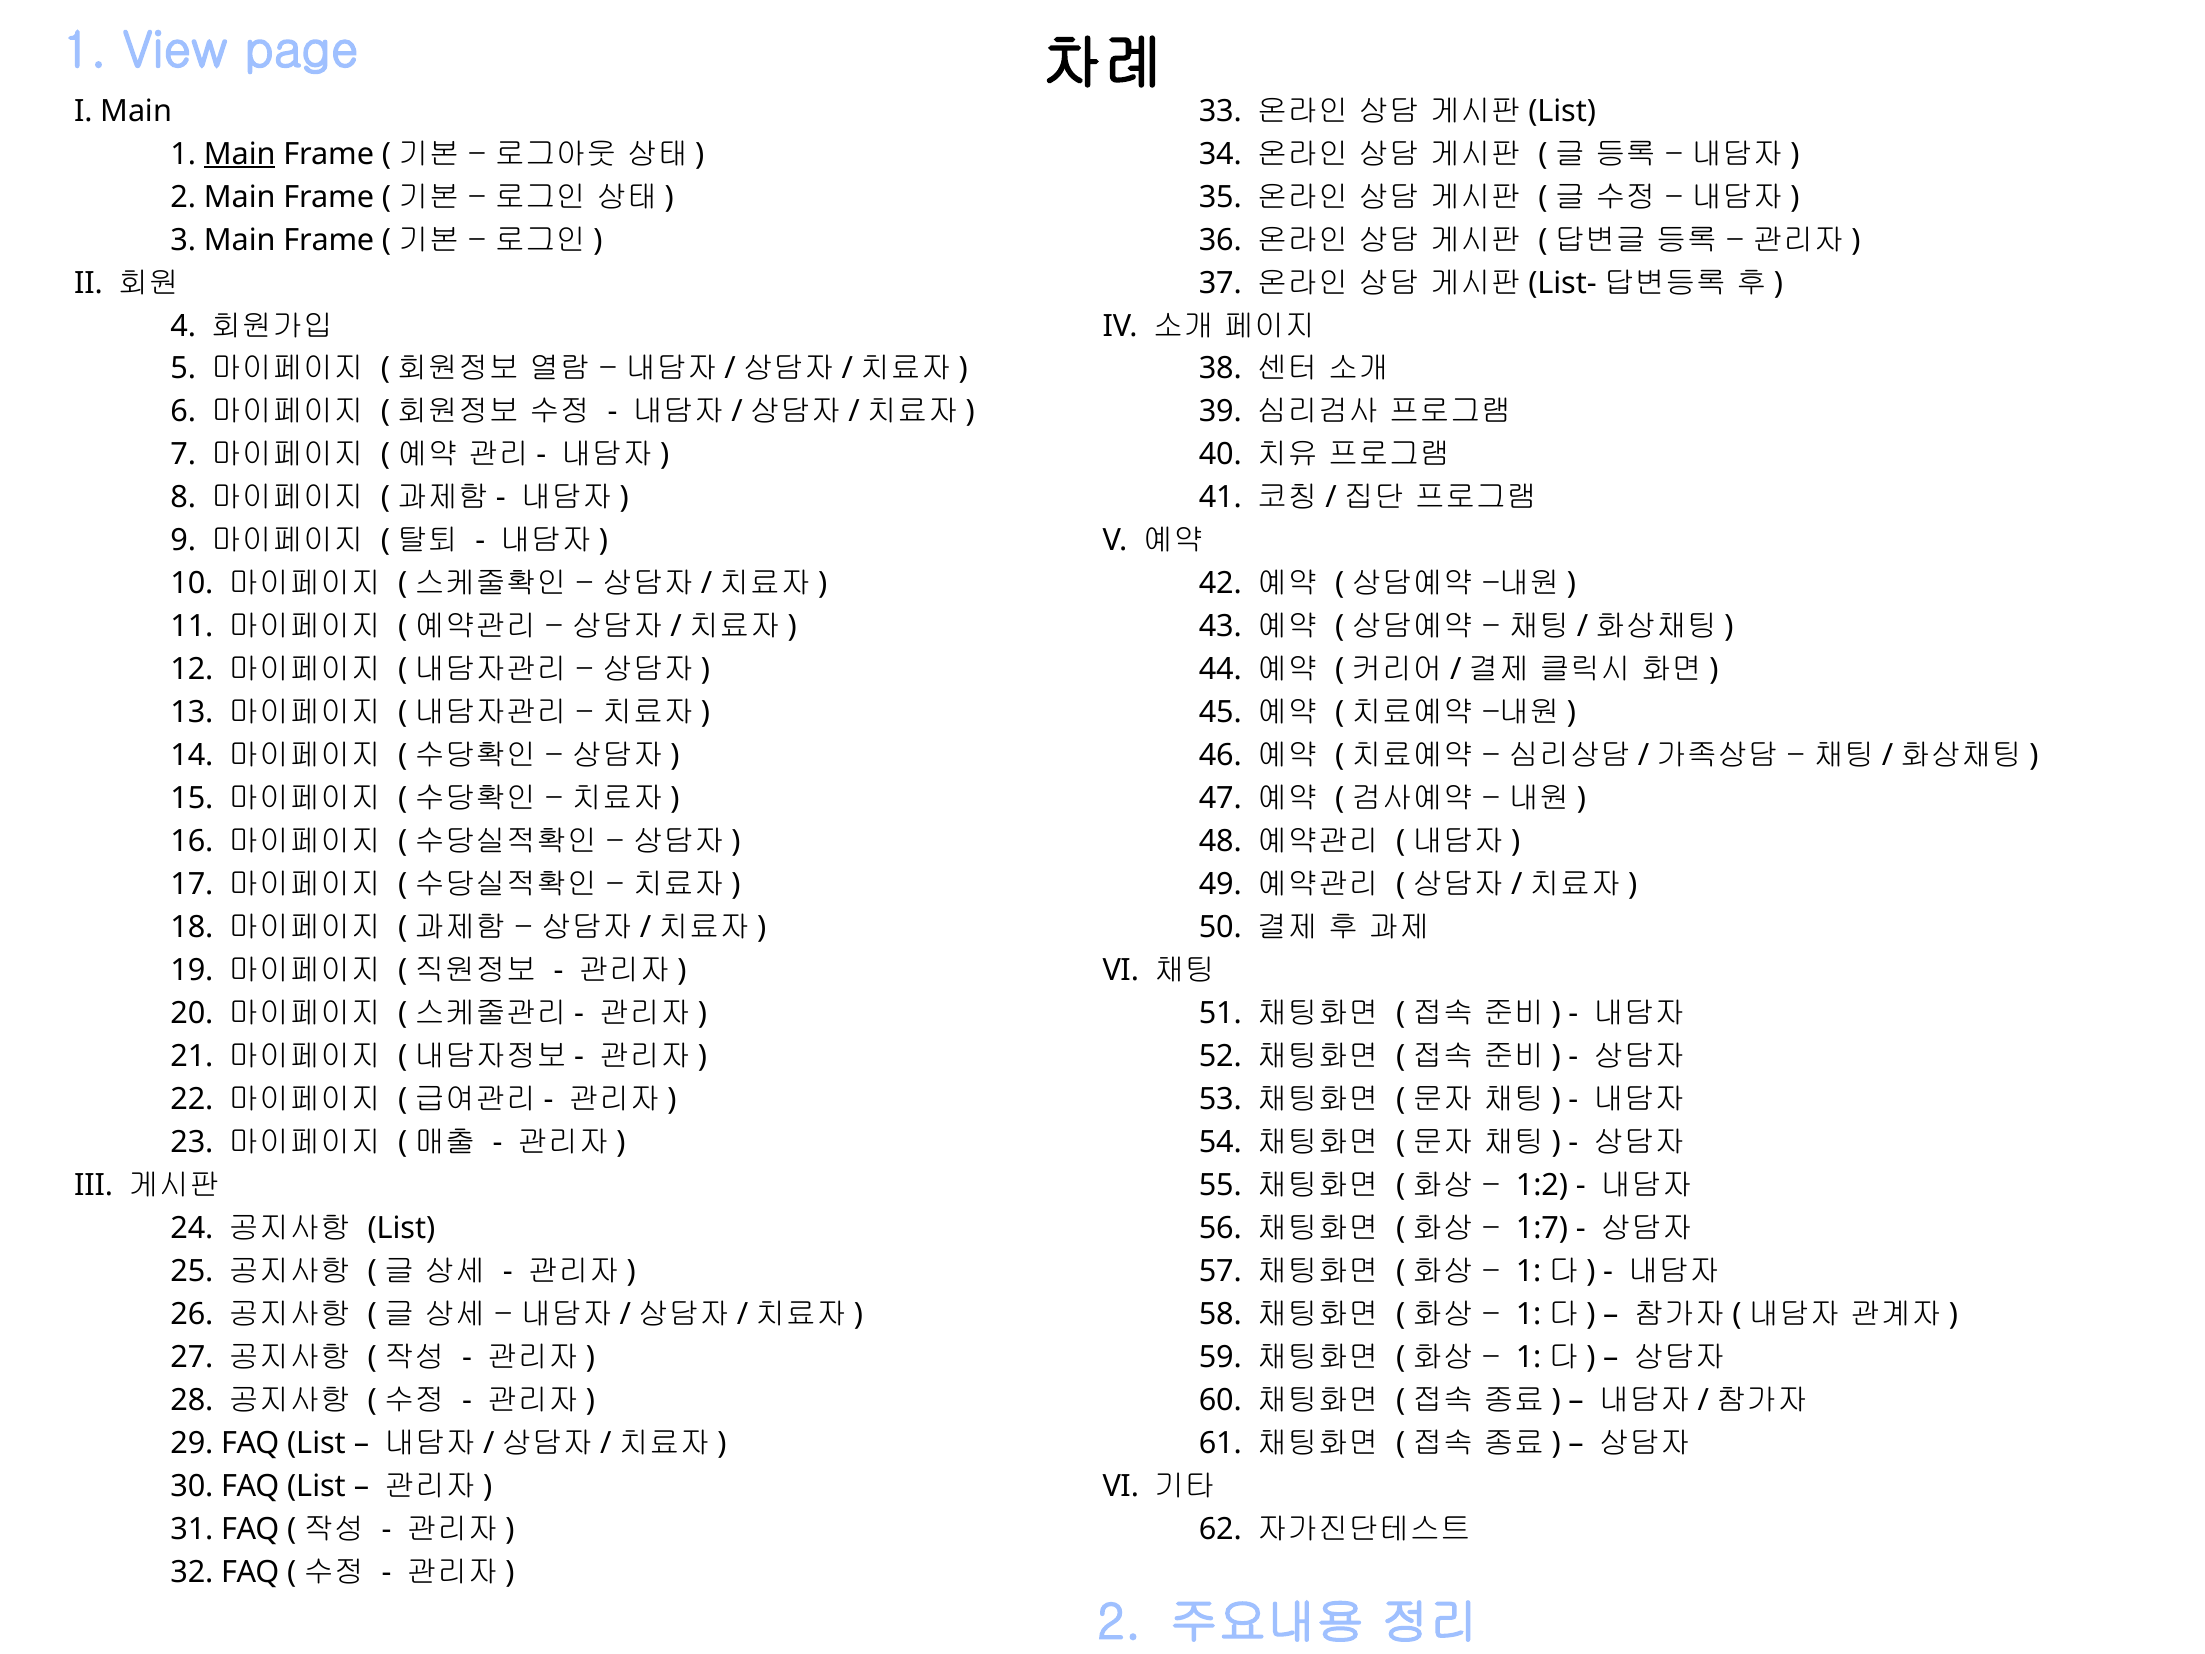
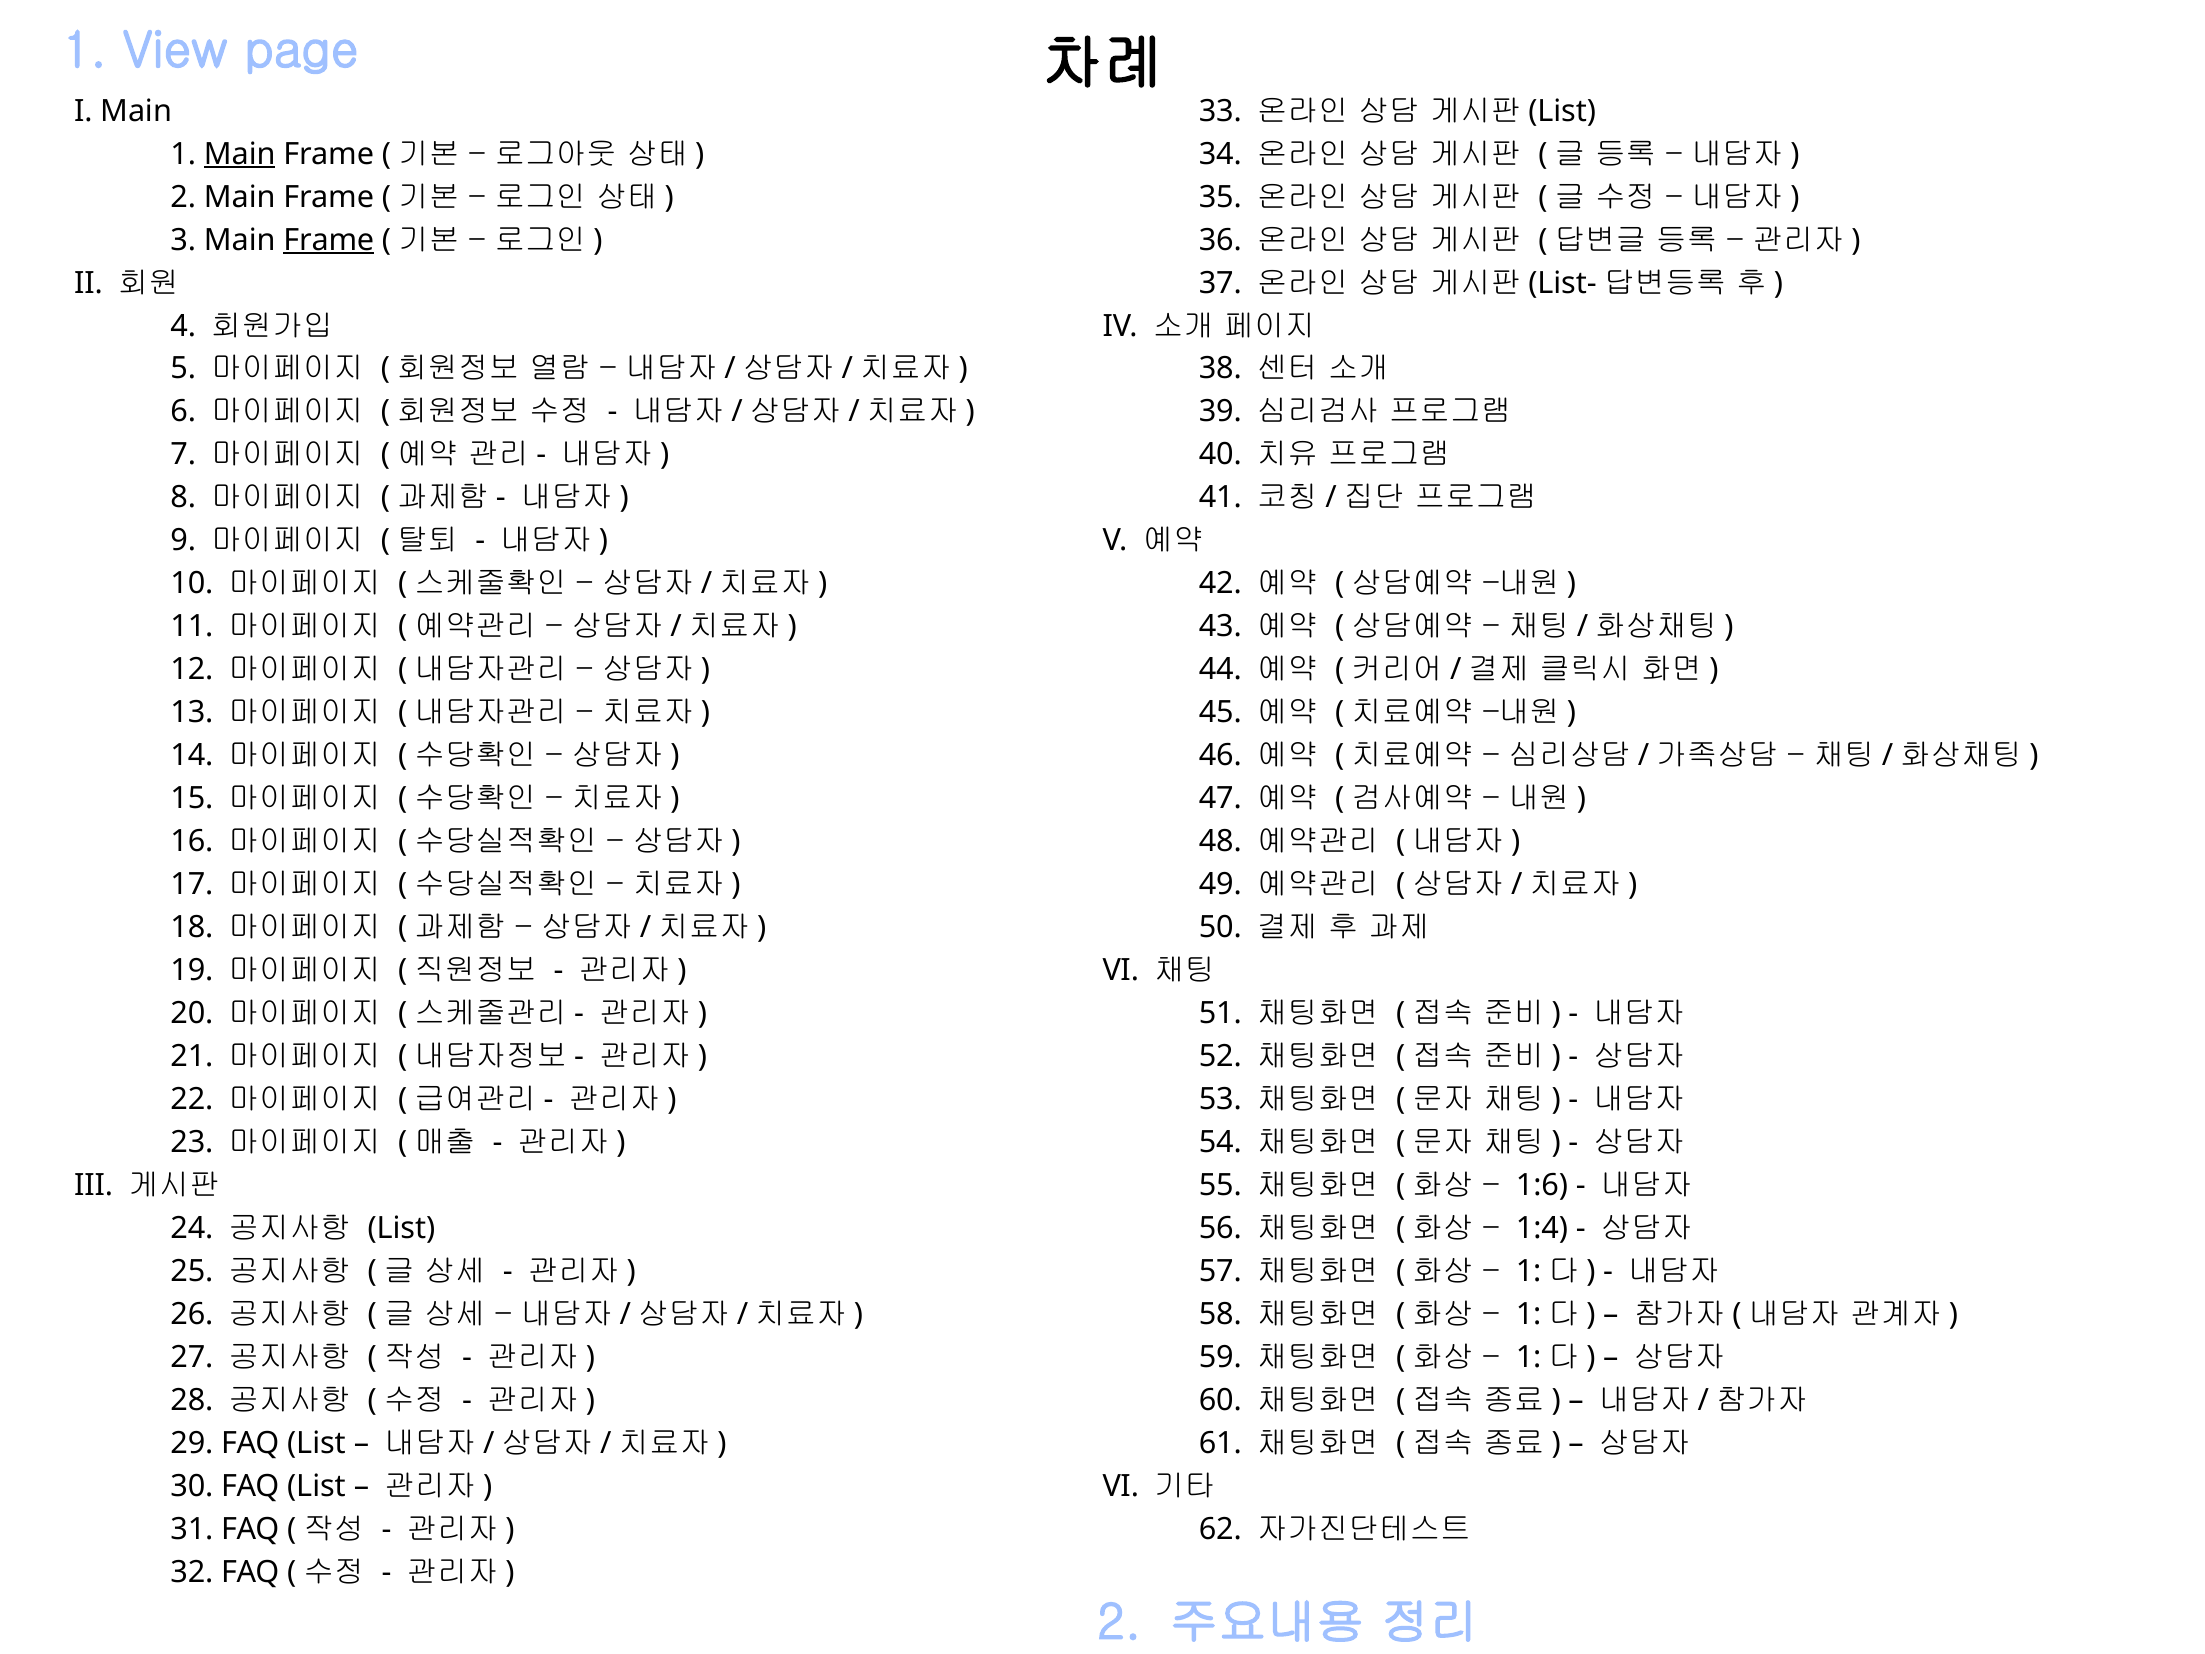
Frame at (329, 240) underline: none -> present
1:2: 1:2 -> 1:6
1:7: 1:7 -> 1:4
